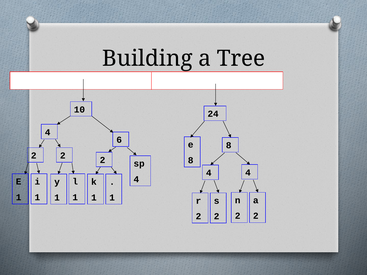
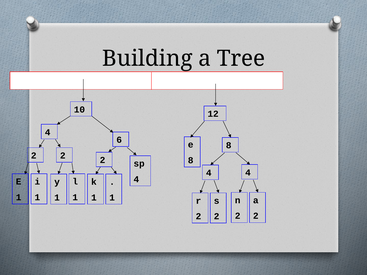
24: 24 -> 12
